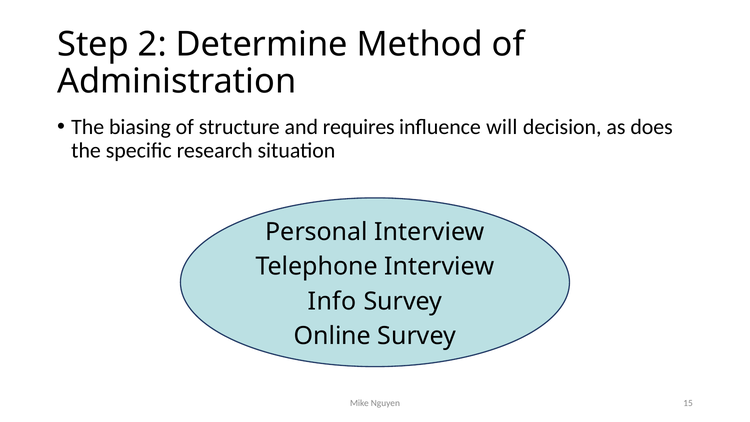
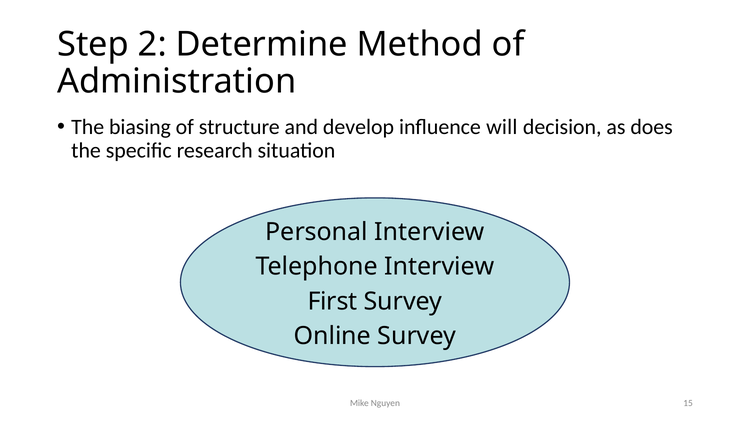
requires: requires -> develop
Info: Info -> First
